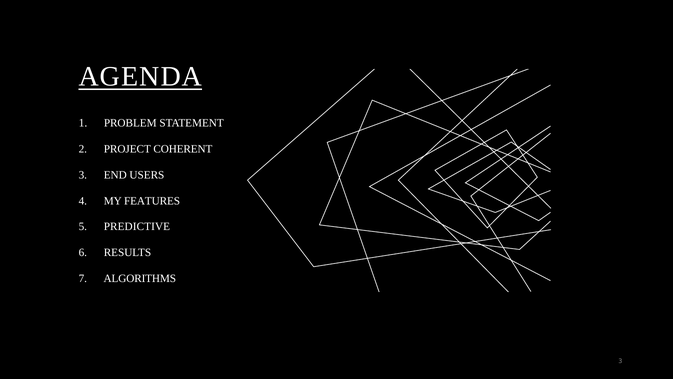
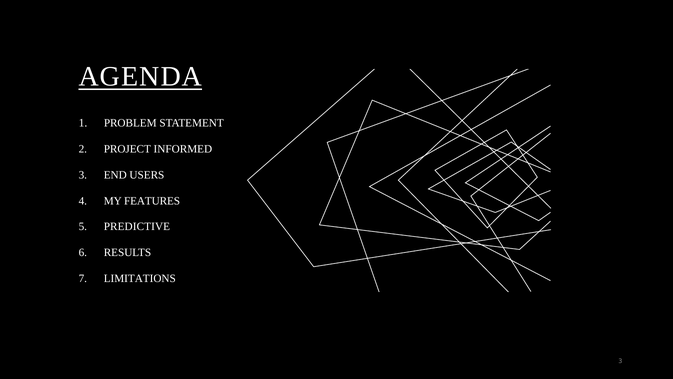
COHERENT: COHERENT -> INFORMED
ALGORITHMS: ALGORITHMS -> LIMITATIONS
